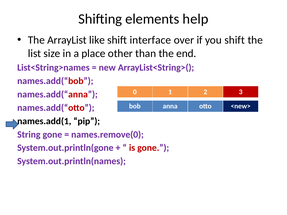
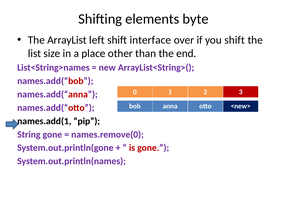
help: help -> byte
like: like -> left
